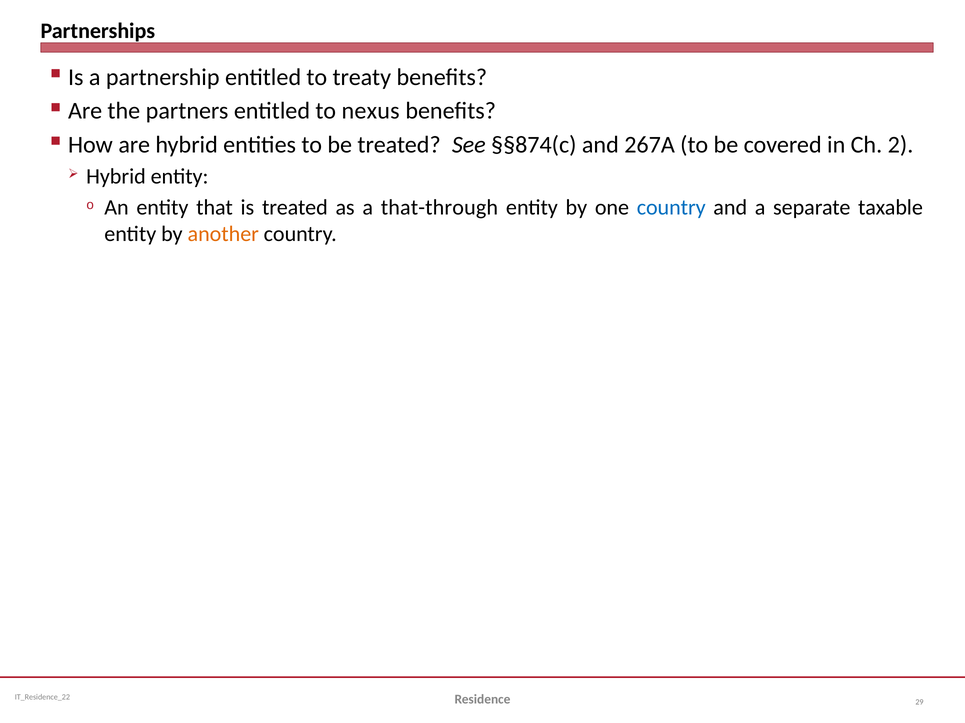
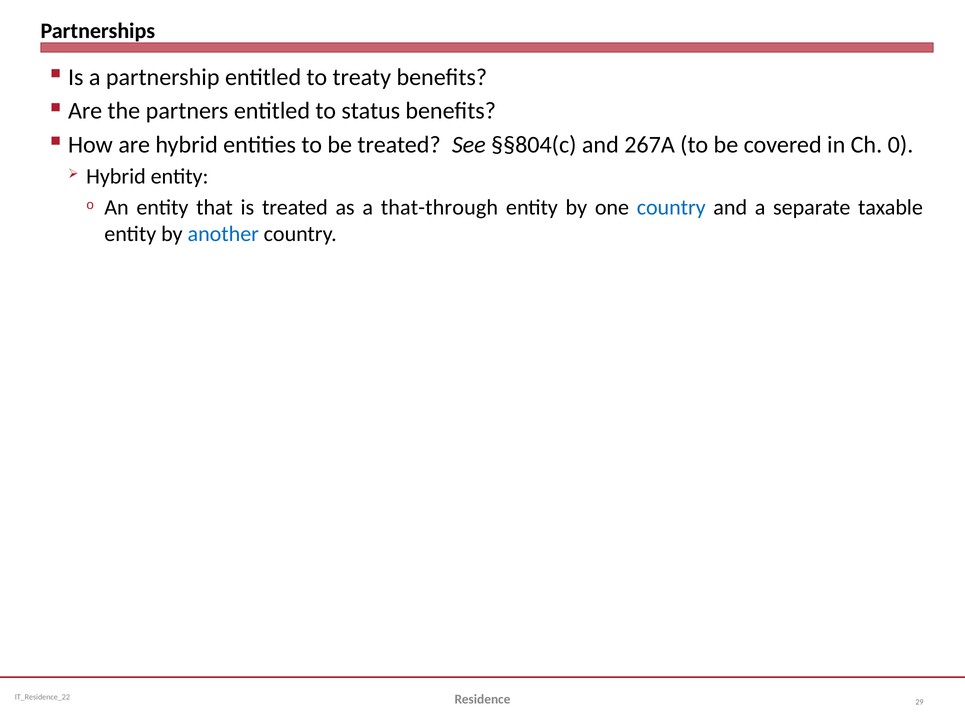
nexus: nexus -> status
§§874(c: §§874(c -> §§804(c
2: 2 -> 0
another colour: orange -> blue
